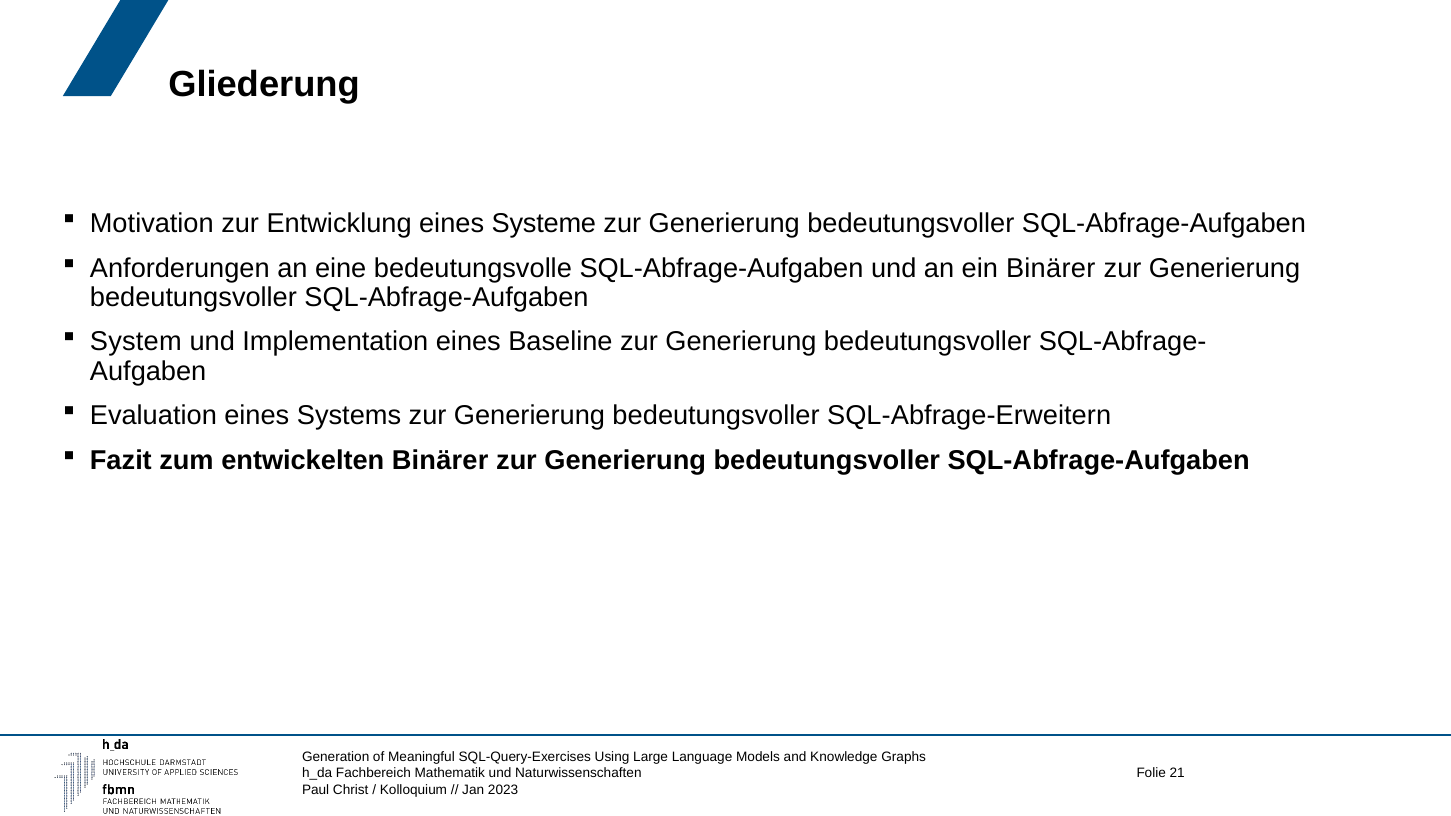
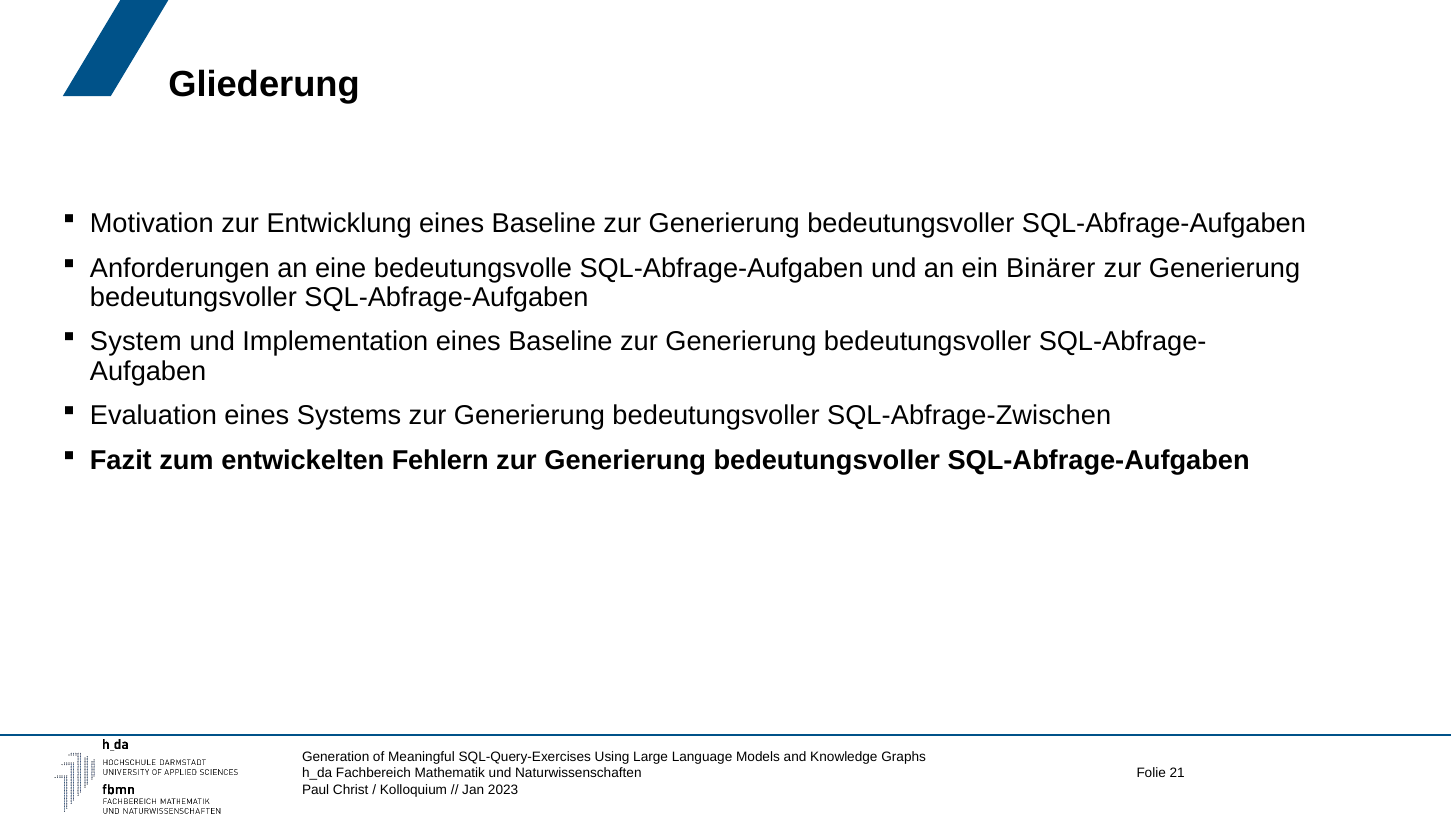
Entwicklung eines Systeme: Systeme -> Baseline
SQL-Abfrage-Erweitern: SQL-Abfrage-Erweitern -> SQL-Abfrage-Zwischen
entwickelten Binärer: Binärer -> Fehlern
